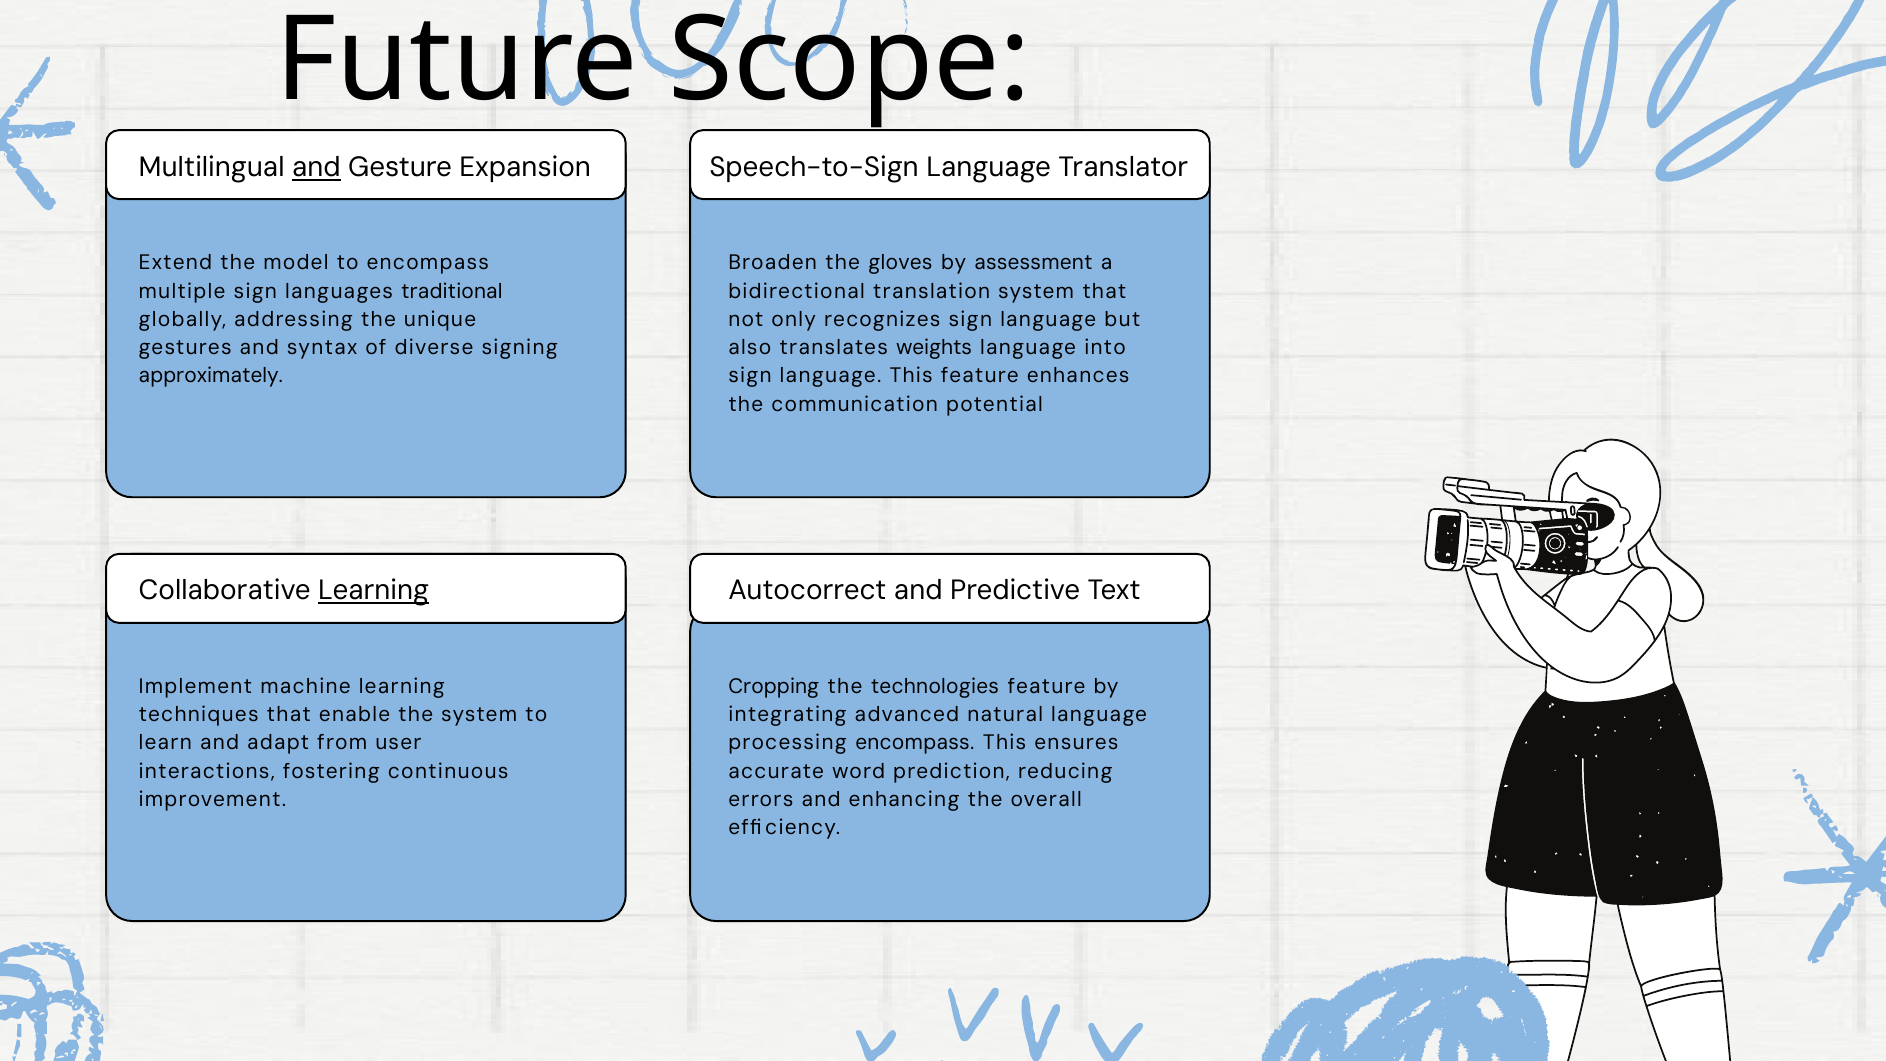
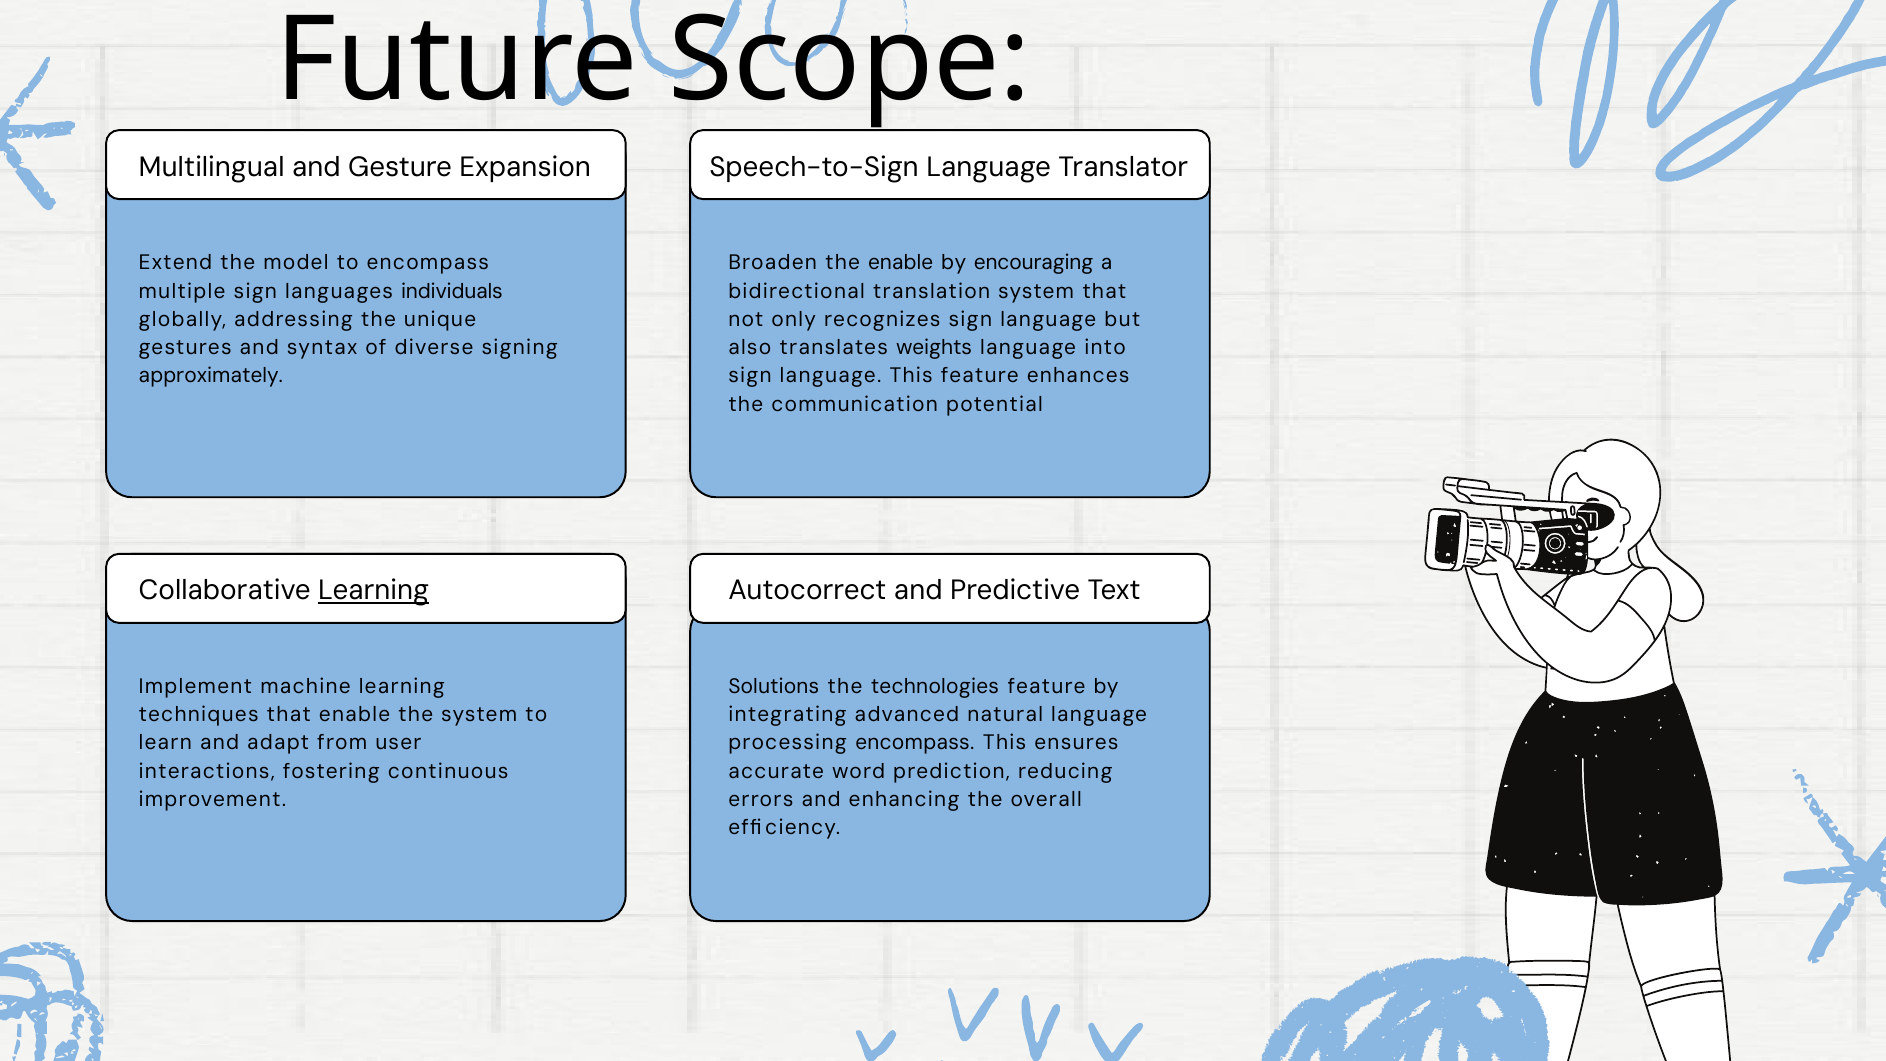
and at (316, 168) underline: present -> none
the gloves: gloves -> enable
assessment: assessment -> encouraging
traditional: traditional -> individuals
Cropping: Cropping -> Solutions
